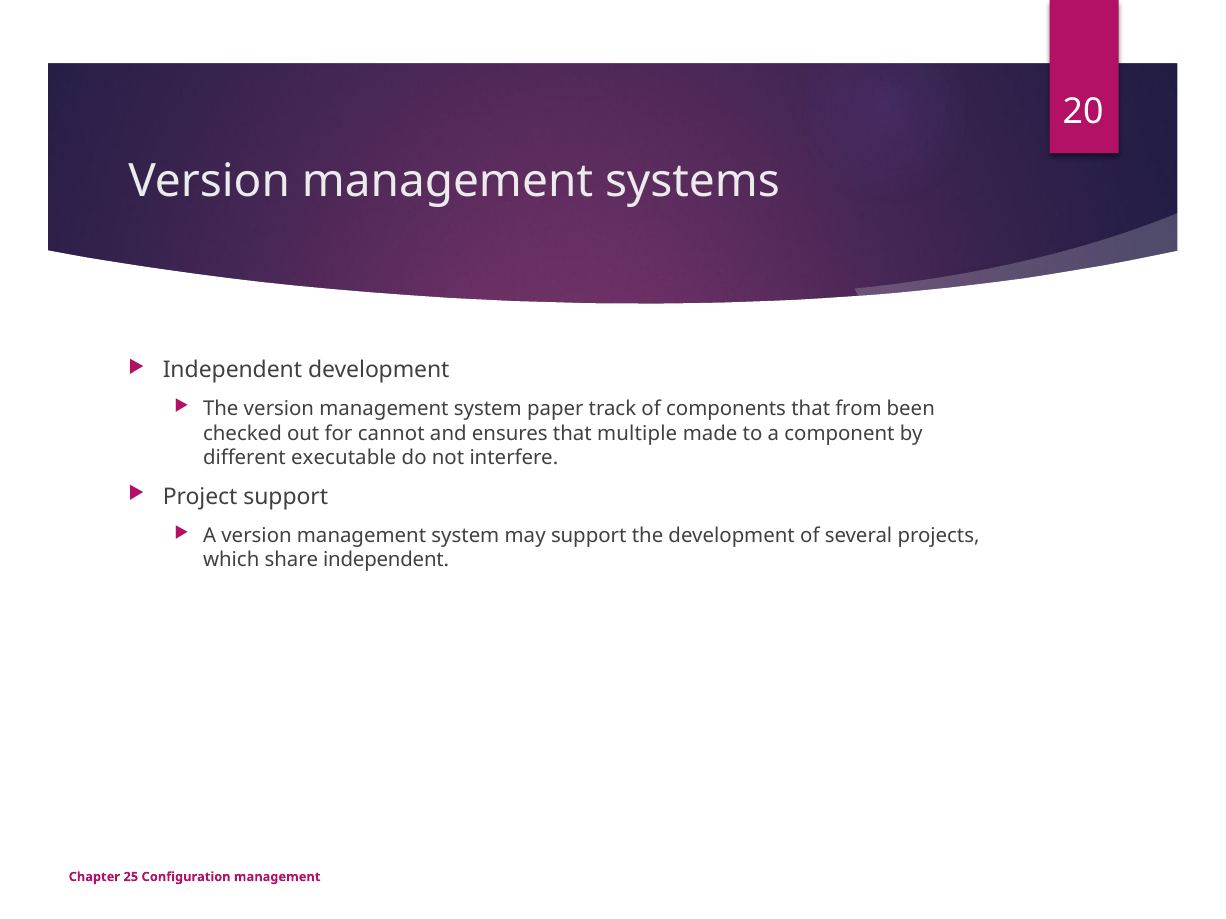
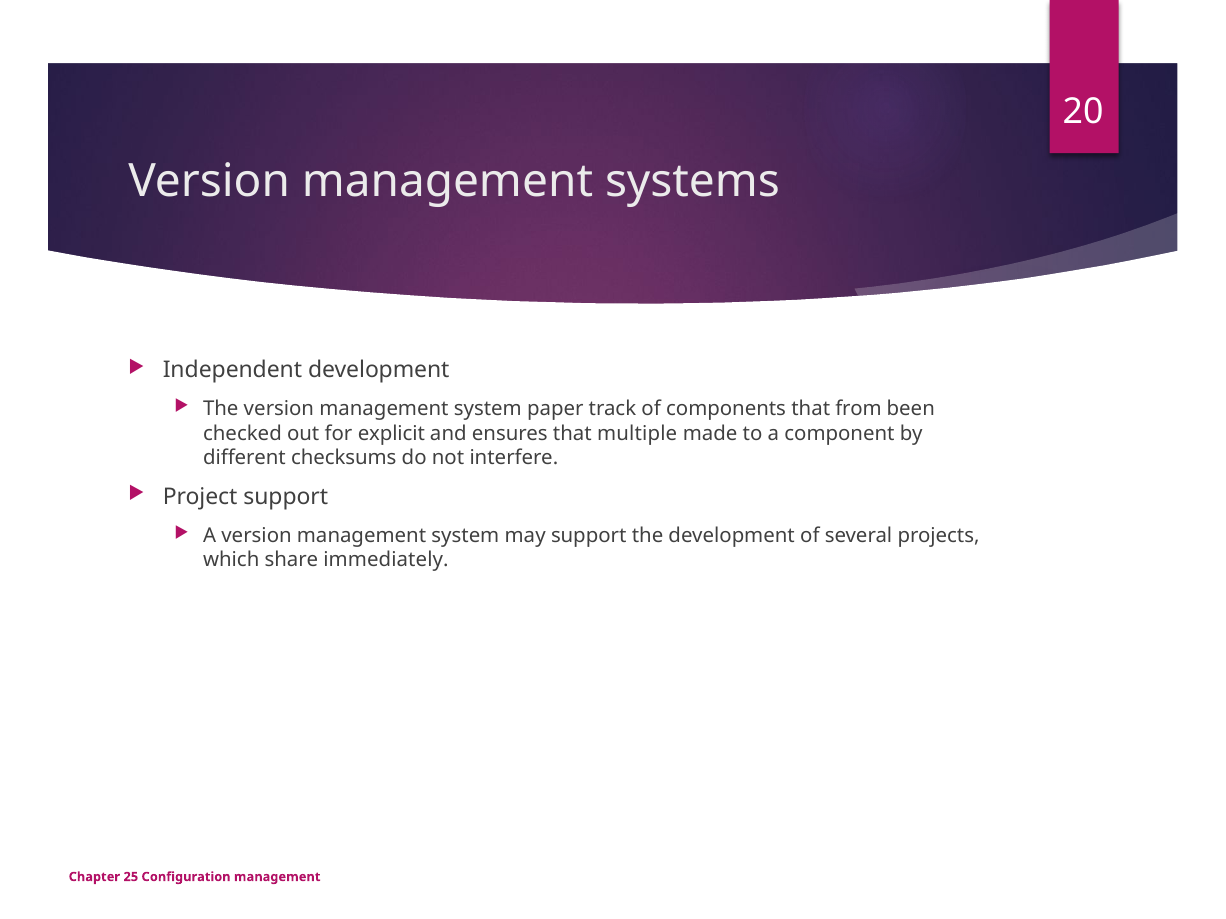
cannot: cannot -> explicit
executable: executable -> checksums
share independent: independent -> immediately
